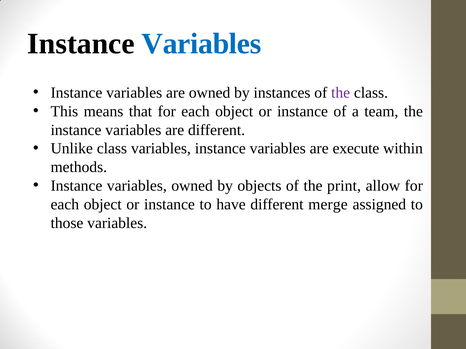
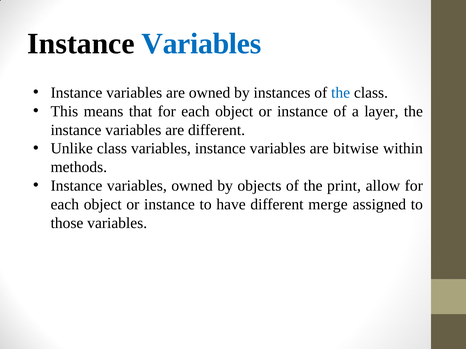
the at (341, 93) colour: purple -> blue
team: team -> layer
execute: execute -> bitwise
